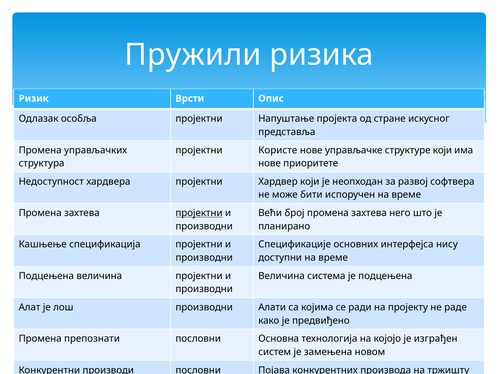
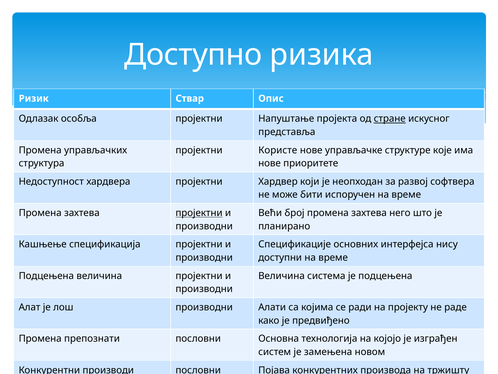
Пружили: Пружили -> Доступно
Врсти: Врсти -> Ствар
стране underline: none -> present
структуре који: који -> које
